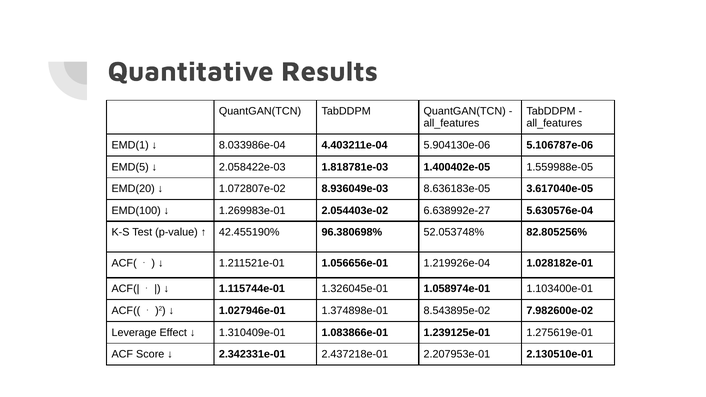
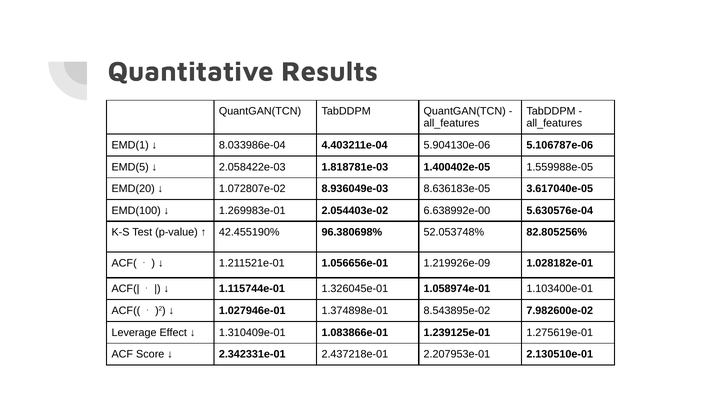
6.638992e-27: 6.638992e-27 -> 6.638992e-00
1.219926e-04: 1.219926e-04 -> 1.219926e-09
